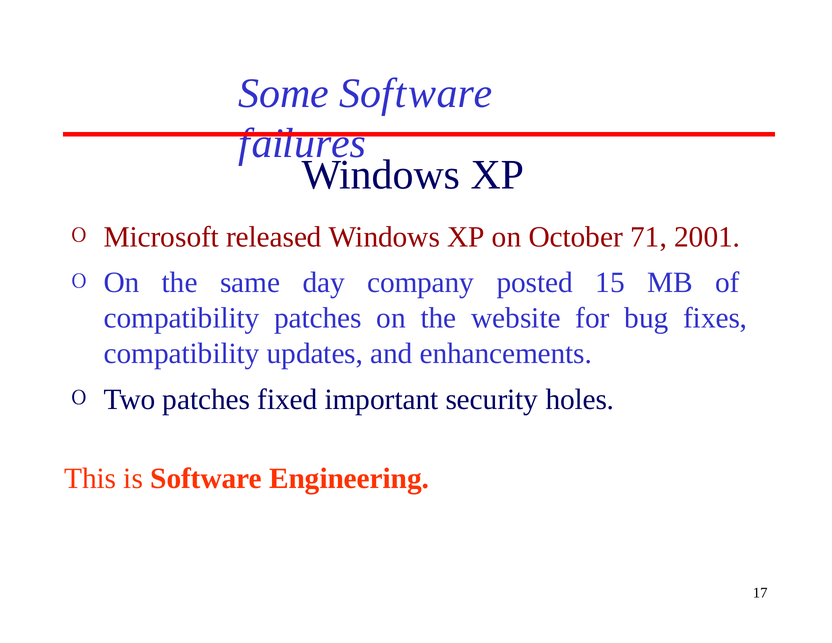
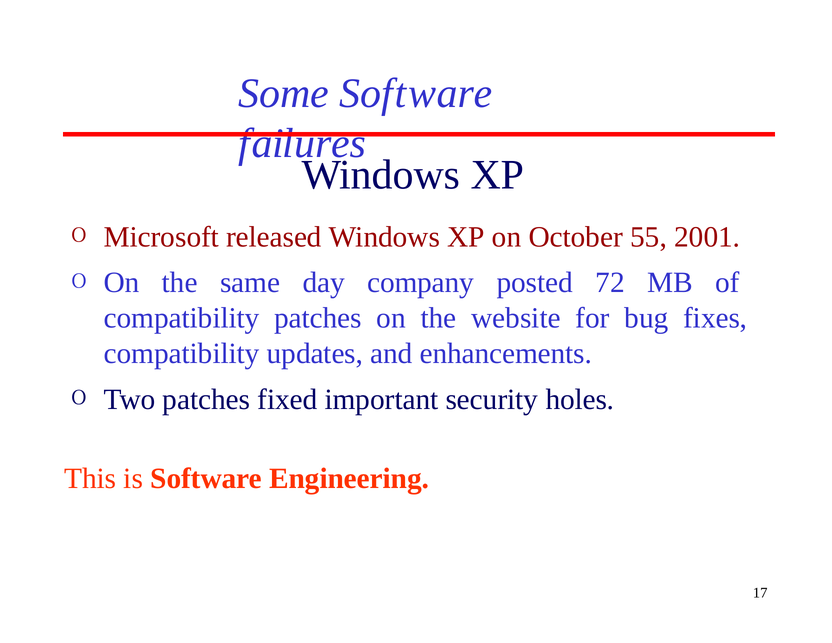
71: 71 -> 55
15: 15 -> 72
